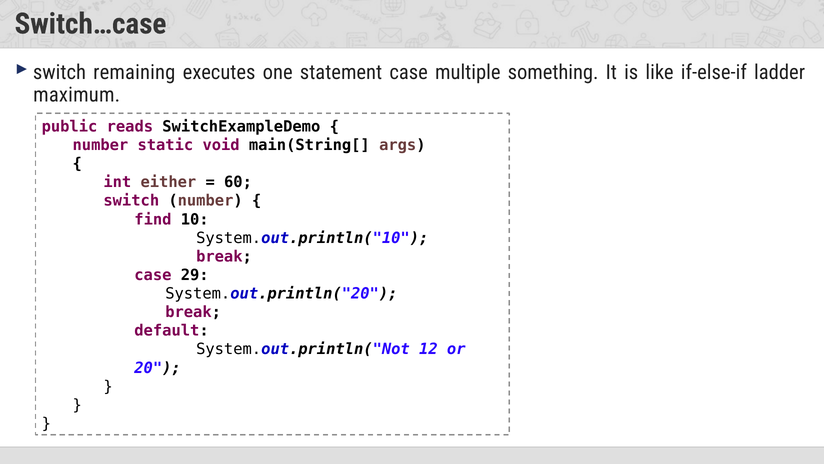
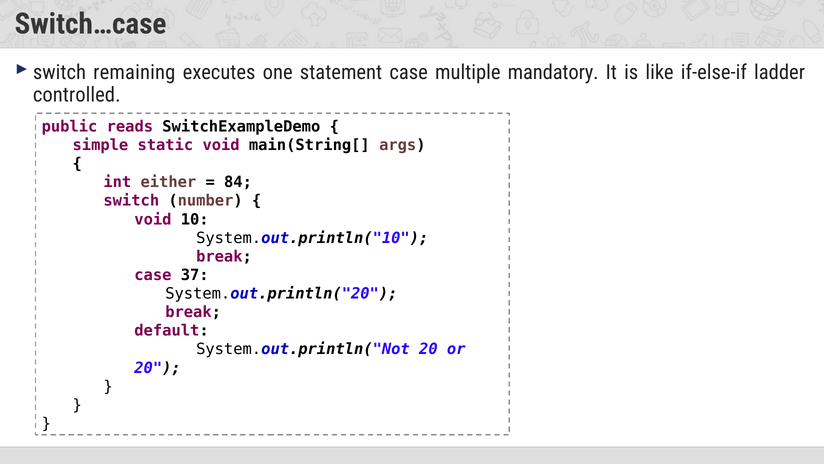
something: something -> mandatory
maximum: maximum -> controlled
number at (100, 145): number -> simple
60: 60 -> 84
find at (153, 219): find -> void
29: 29 -> 37
System.out.println("Not 12: 12 -> 20
